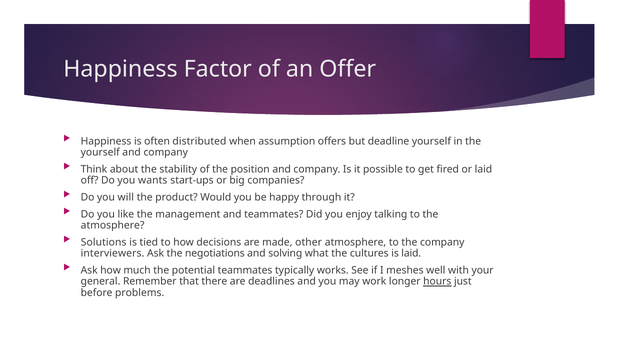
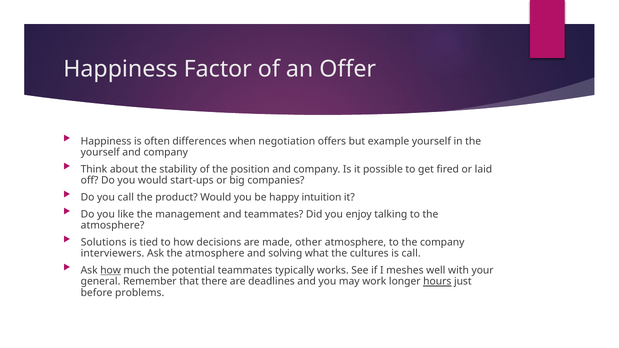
distributed: distributed -> differences
assumption: assumption -> negotiation
deadline: deadline -> example
you wants: wants -> would
you will: will -> call
through: through -> intuition
Ask the negotiations: negotiations -> atmosphere
is laid: laid -> call
how at (111, 271) underline: none -> present
